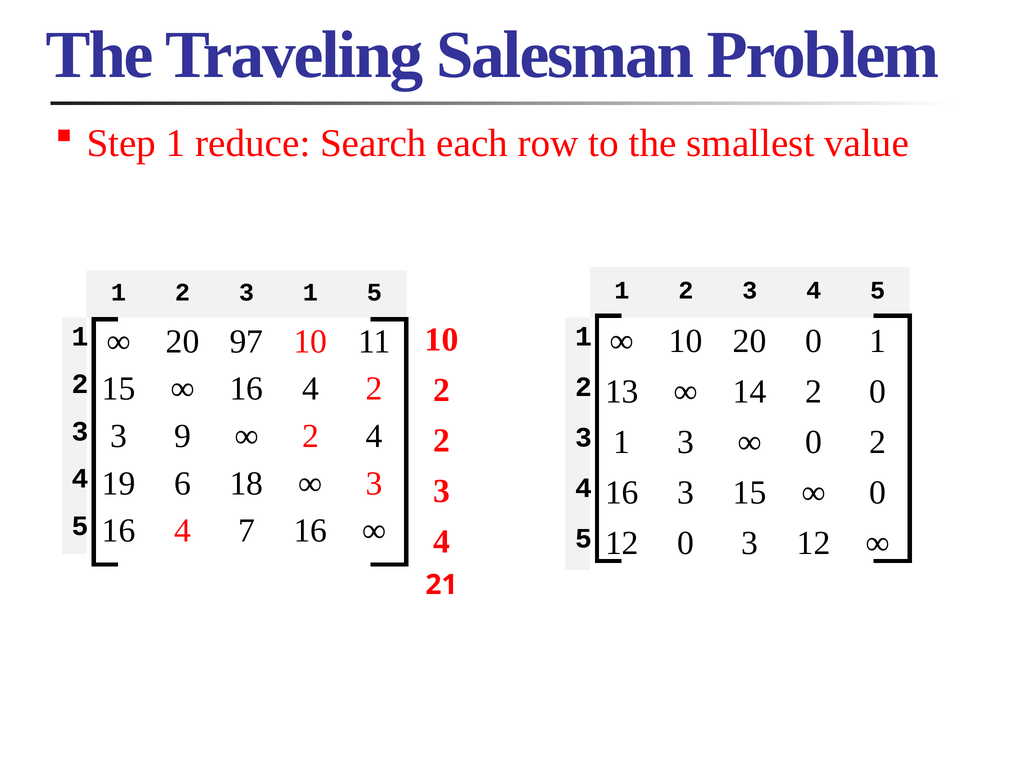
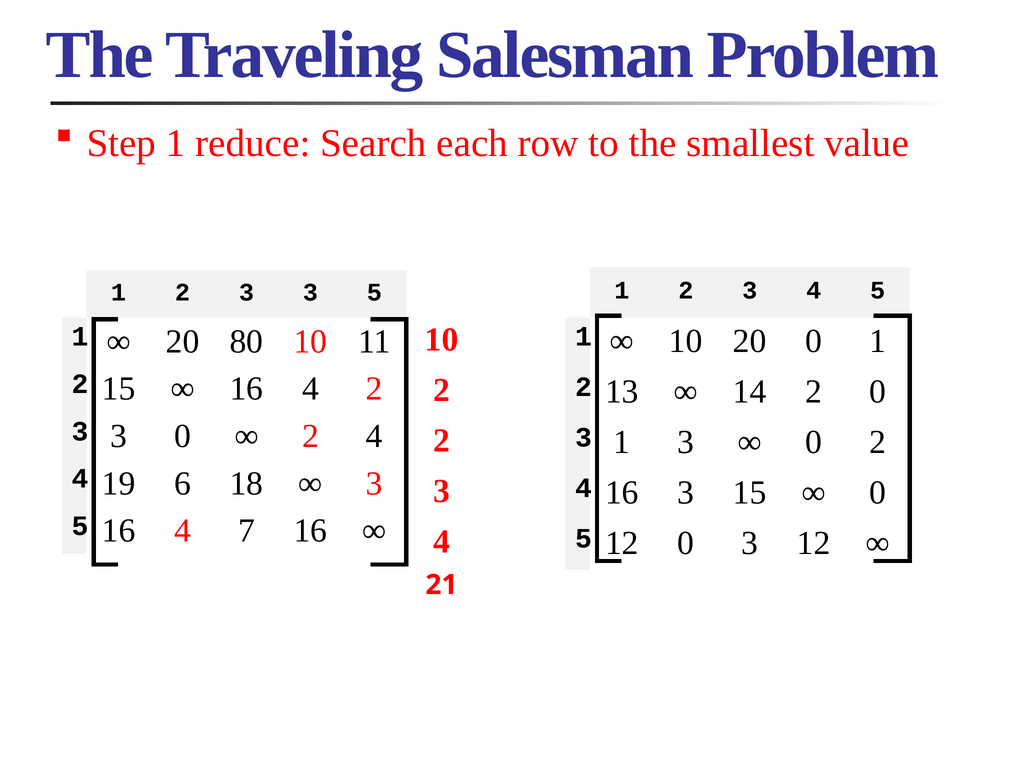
1 2 3 1: 1 -> 3
97: 97 -> 80
9 at (183, 436): 9 -> 0
